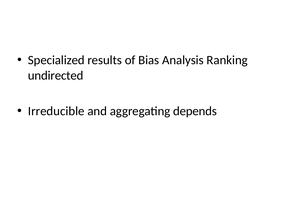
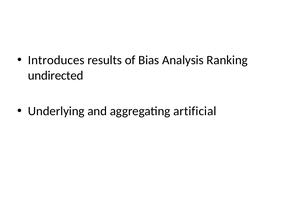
Specialized: Specialized -> Introduces
Irreducible: Irreducible -> Underlying
depends: depends -> artificial
